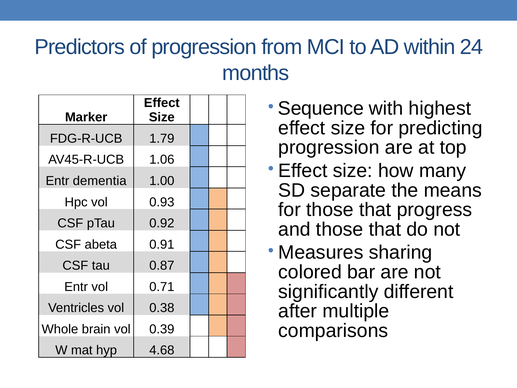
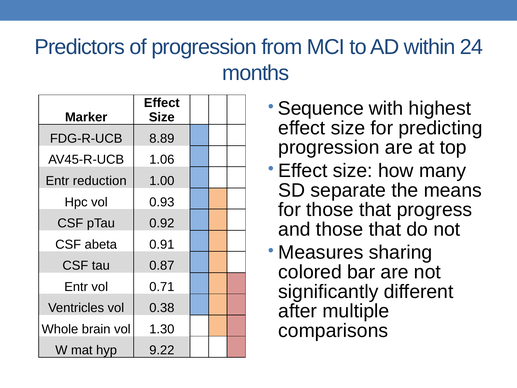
1.79: 1.79 -> 8.89
dementia: dementia -> reduction
0.39: 0.39 -> 1.30
4.68: 4.68 -> 9.22
